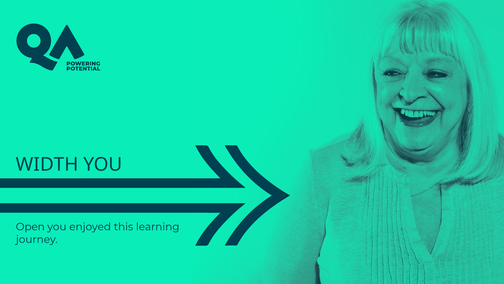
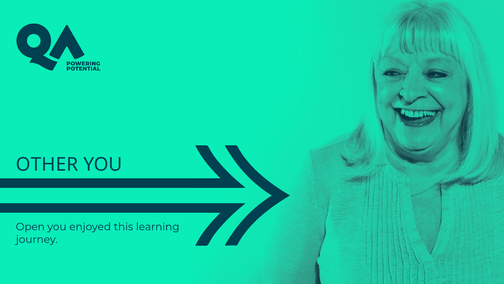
WIDTH: WIDTH -> OTHER
